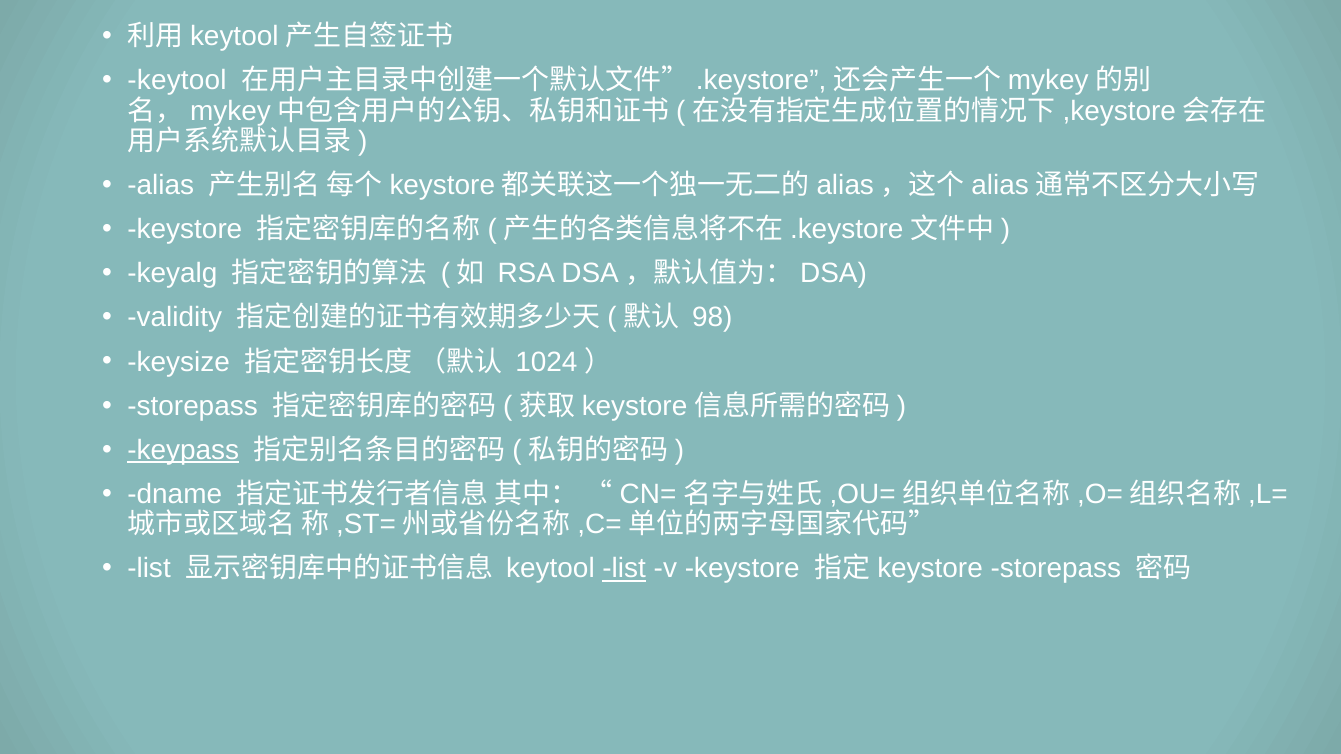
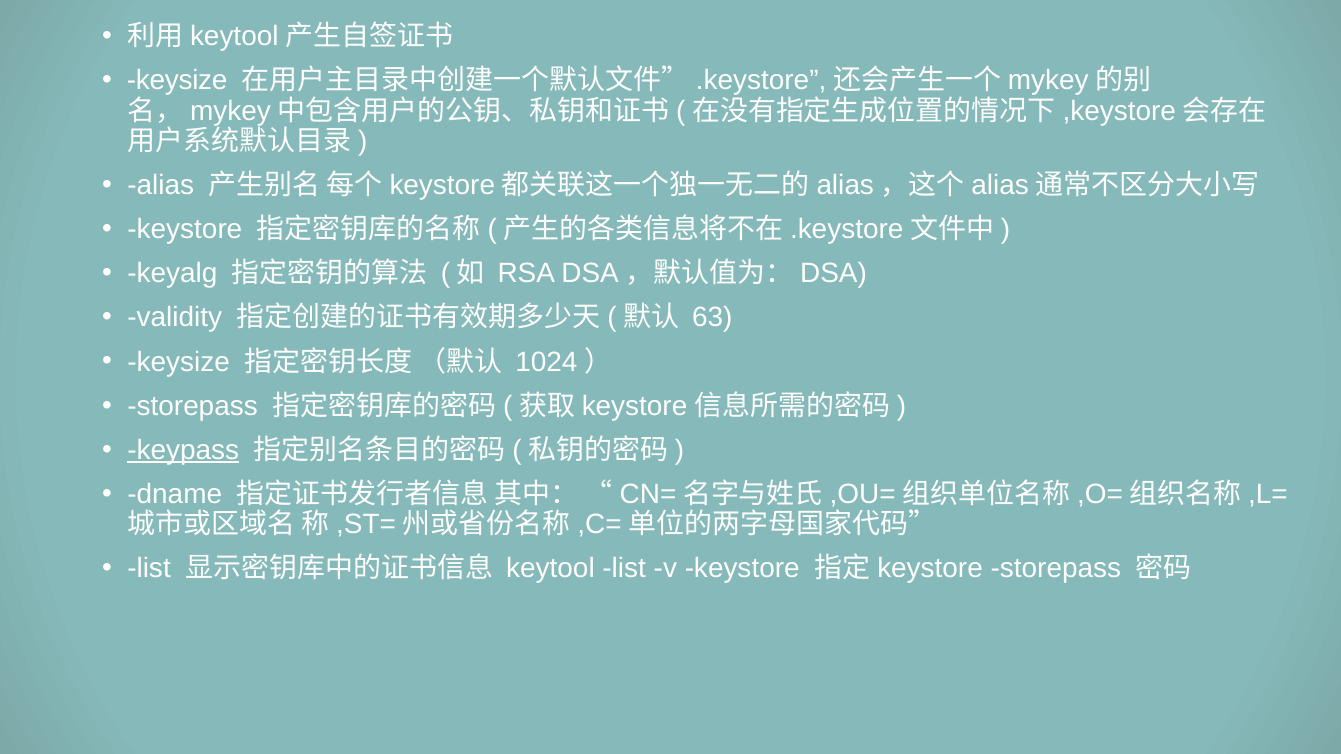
keytool at (177, 81): keytool -> keysize
98: 98 -> 63
list at (624, 569) underline: present -> none
